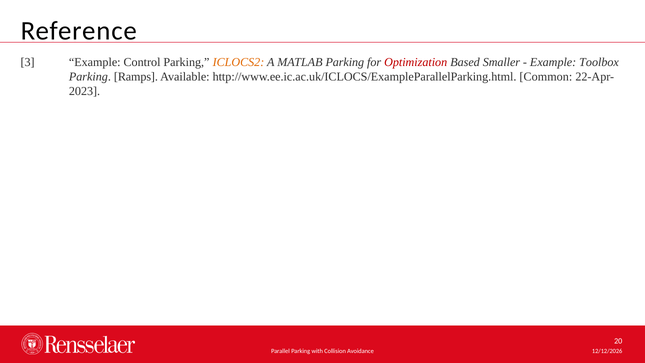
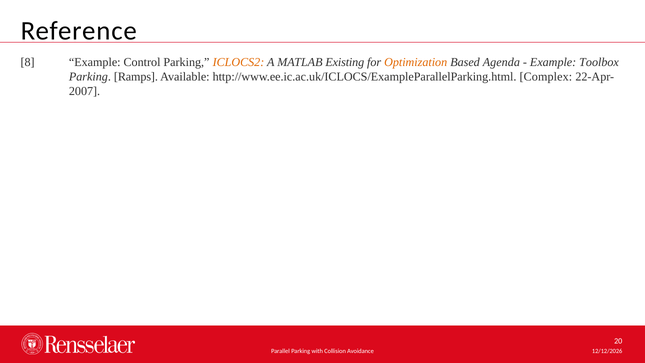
3: 3 -> 8
MATLAB Parking: Parking -> Existing
Optimization colour: red -> orange
Smaller: Smaller -> Agenda
Common: Common -> Complex
2023: 2023 -> 2007
